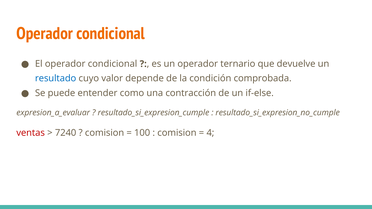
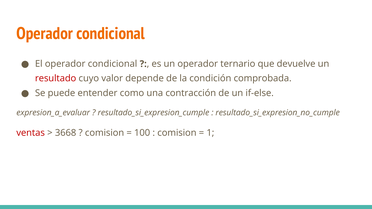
resultado colour: blue -> red
7240: 7240 -> 3668
4: 4 -> 1
